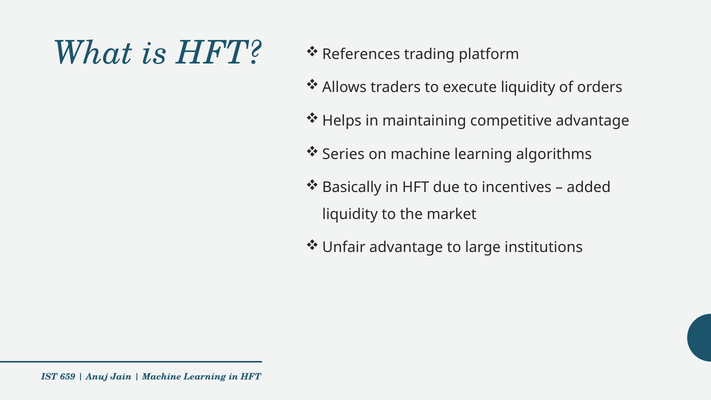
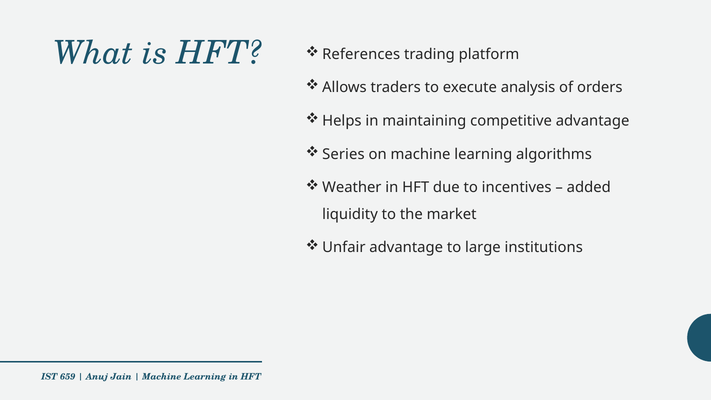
execute liquidity: liquidity -> analysis
Basically: Basically -> Weather
